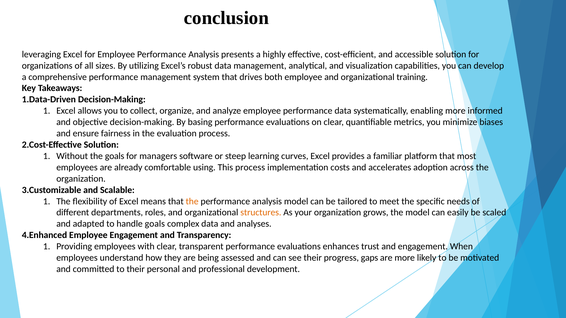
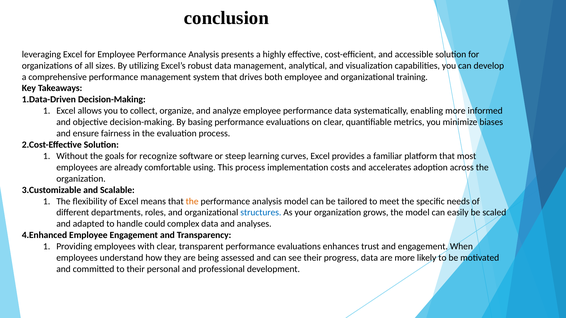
managers: managers -> recognize
structures colour: orange -> blue
handle goals: goals -> could
progress gaps: gaps -> data
